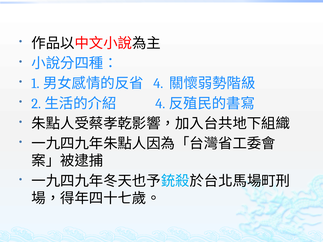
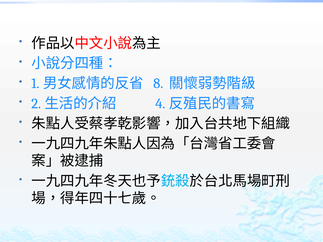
4: 4 -> 8
